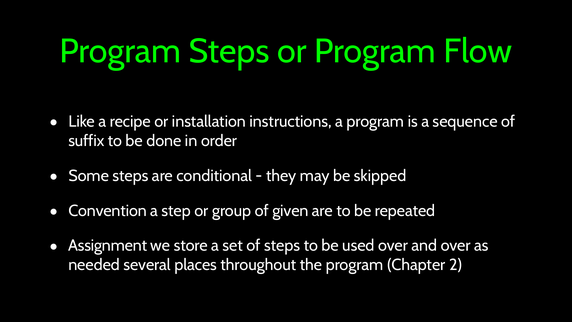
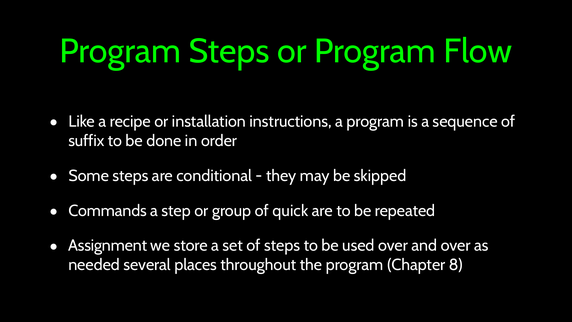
Convention: Convention -> Commands
given: given -> quick
2: 2 -> 8
